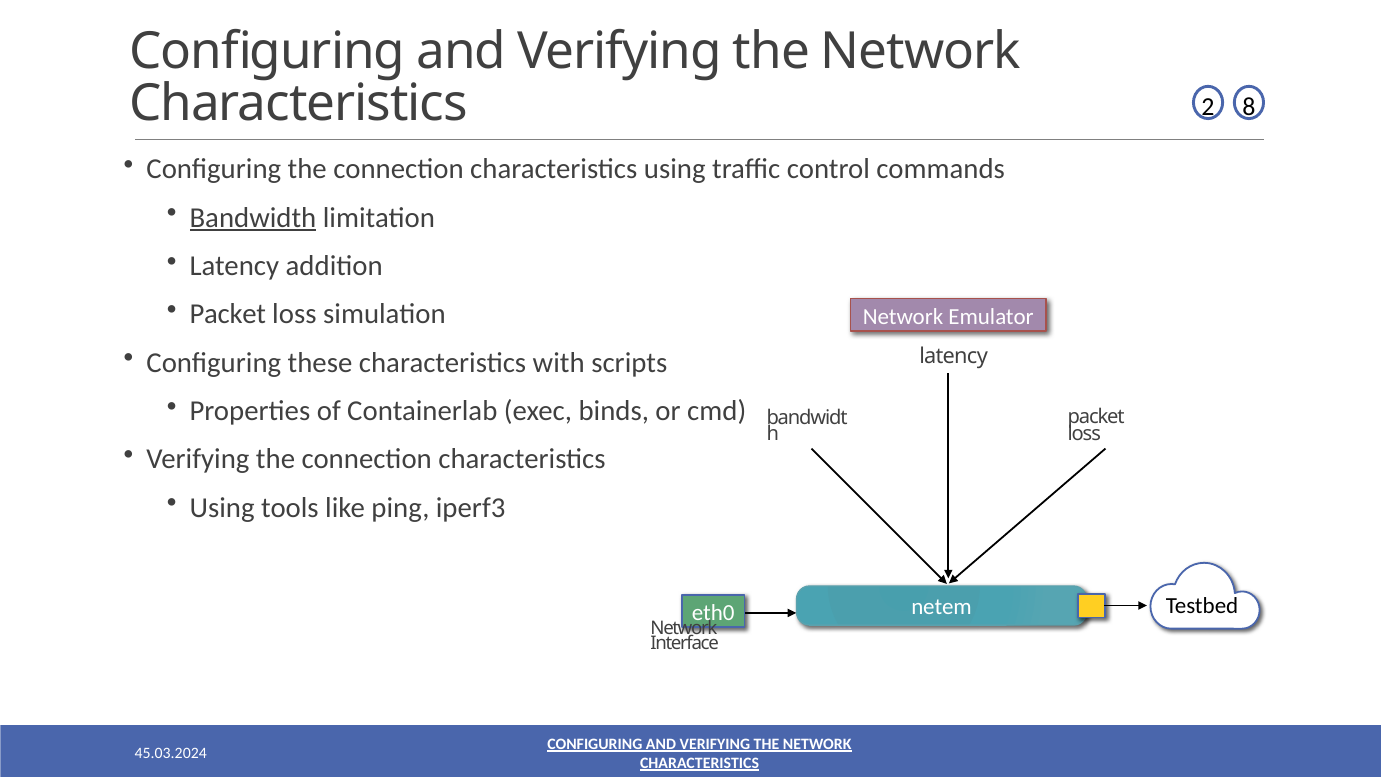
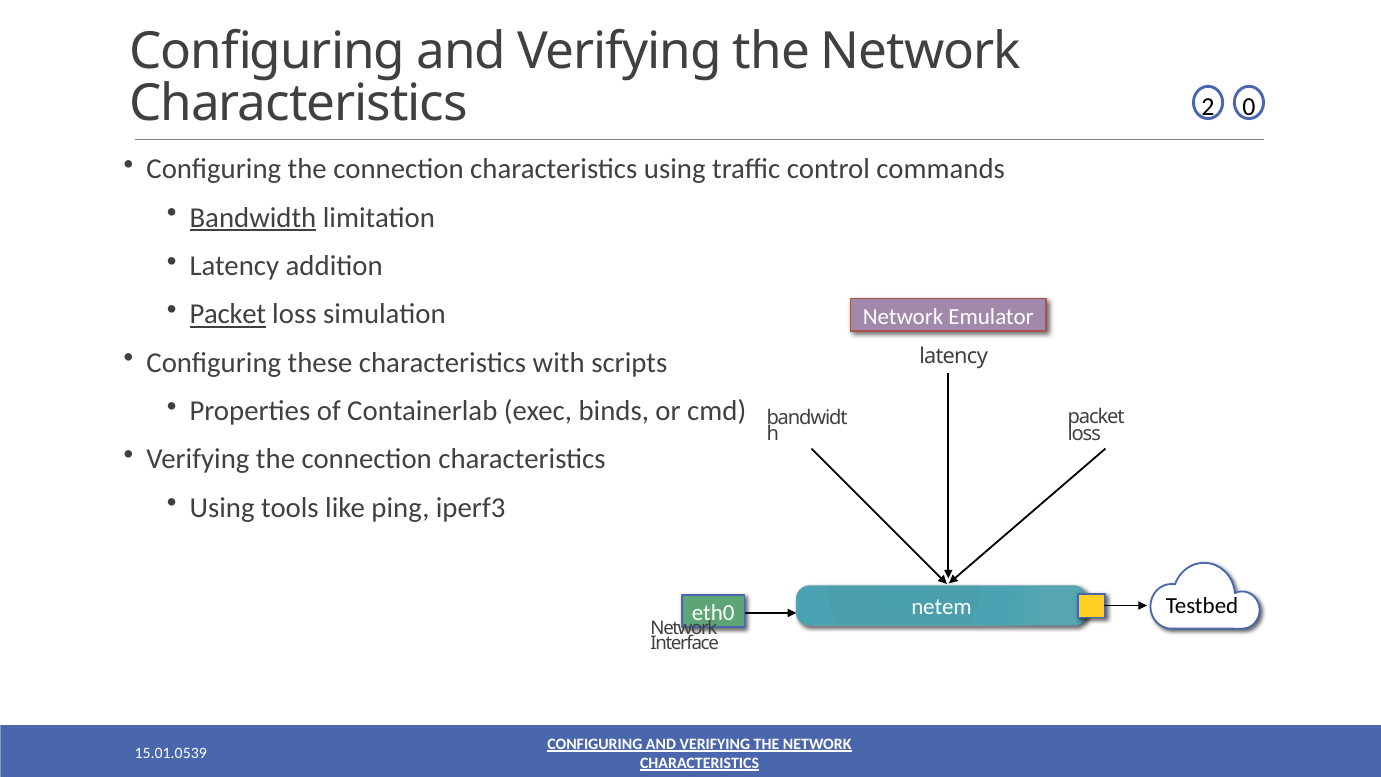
8: 8 -> 0
Packet at (228, 314) underline: none -> present
45.03.2024: 45.03.2024 -> 15.01.0539
